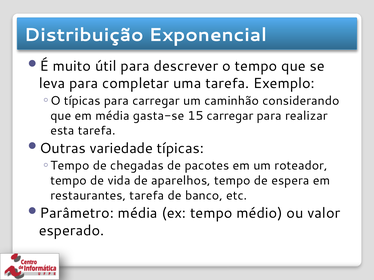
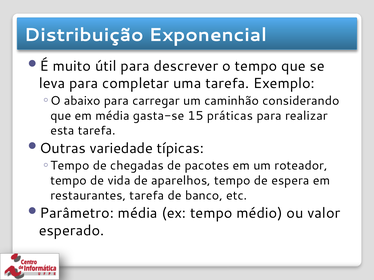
típicas at (82, 101): típicas -> abaixo
15 carregar: carregar -> práticas
